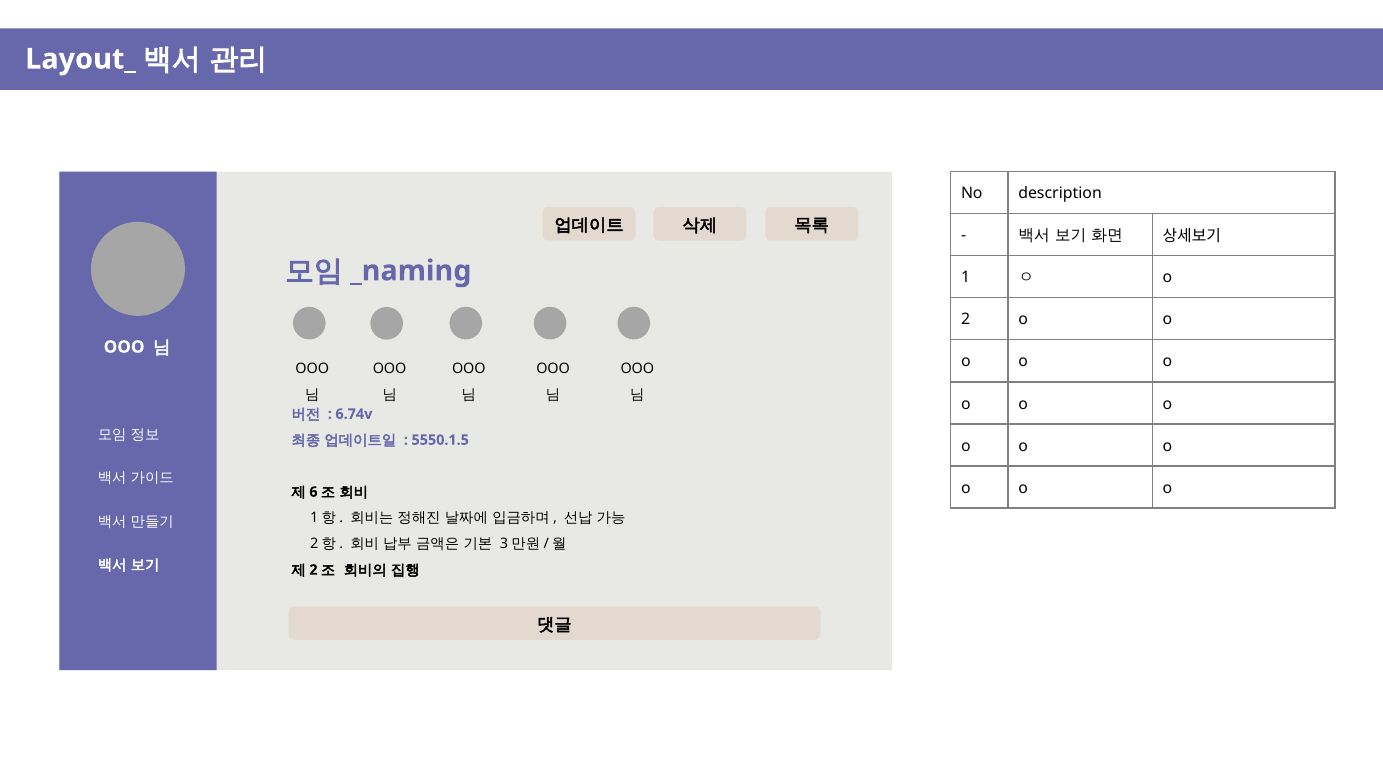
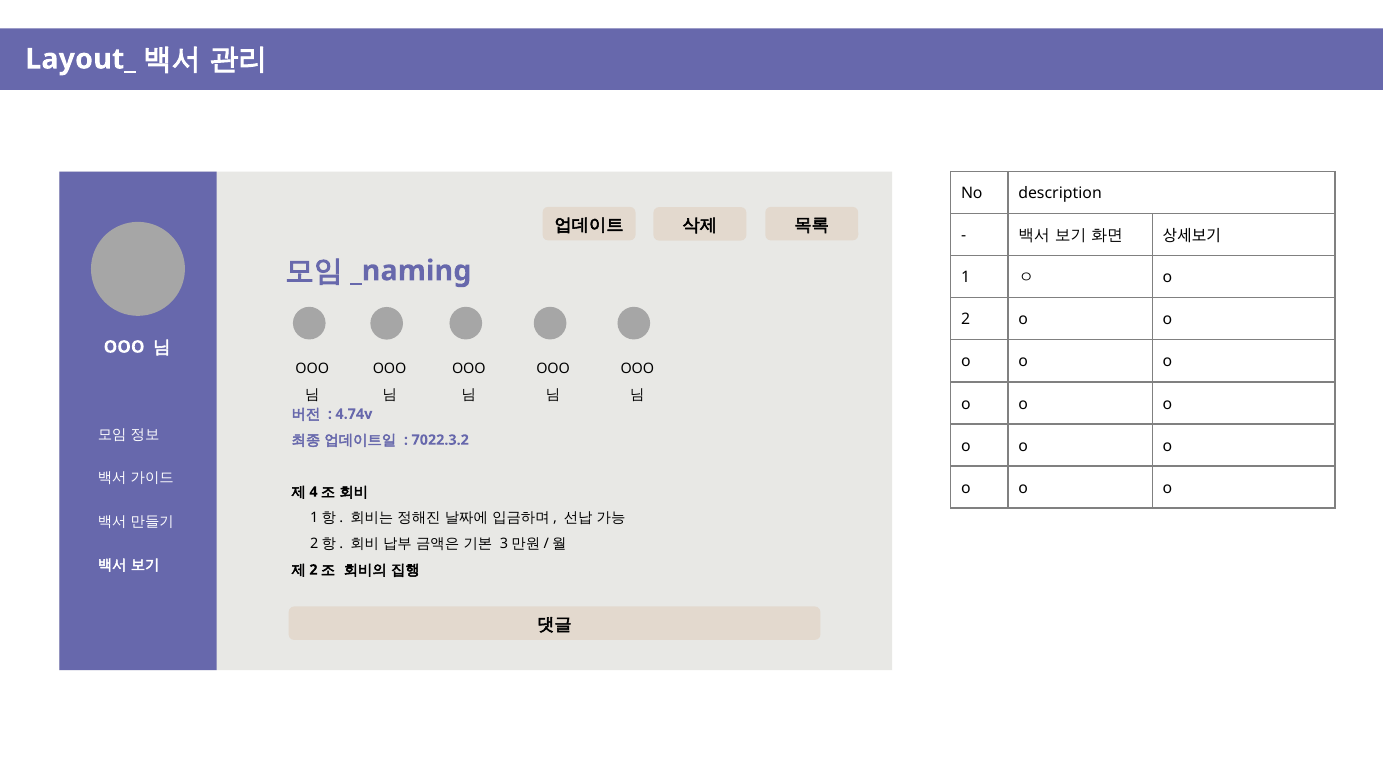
6.74v: 6.74v -> 4.74v
5550.1.5: 5550.1.5 -> 7022.3.2
6: 6 -> 4
